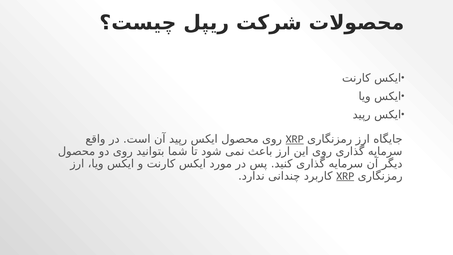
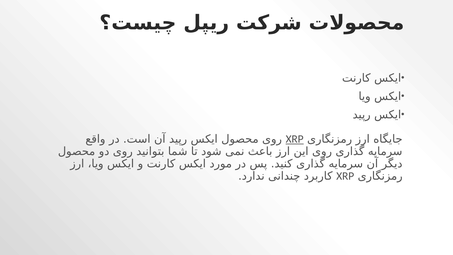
XRP at (345, 176) underline: present -> none
